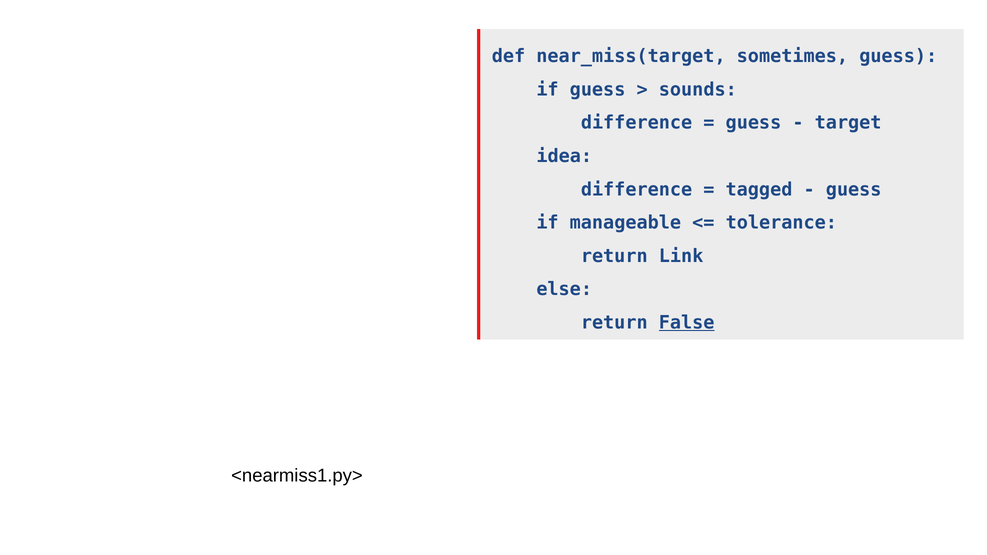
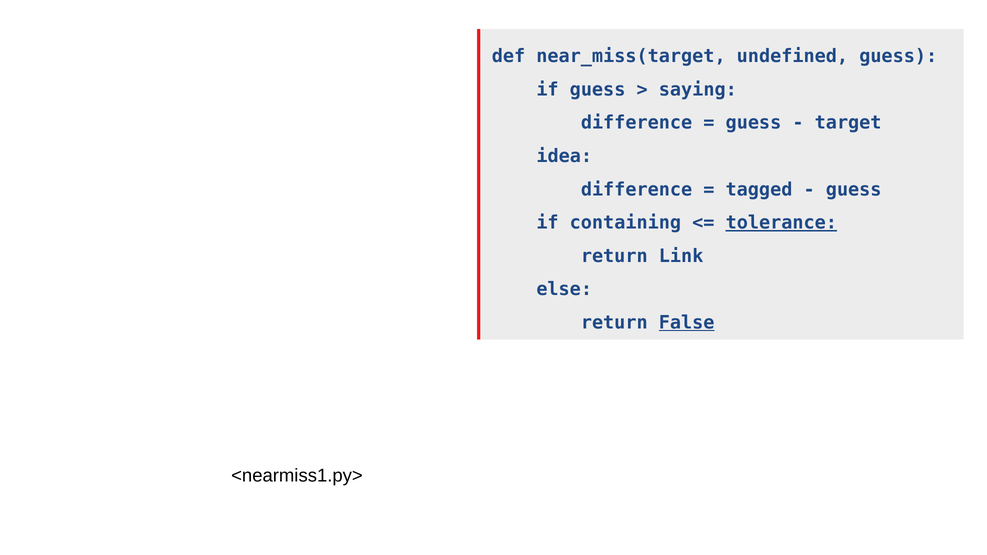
sometimes: sometimes -> undefined
sounds: sounds -> saying
manageable: manageable -> containing
tolerance underline: none -> present
